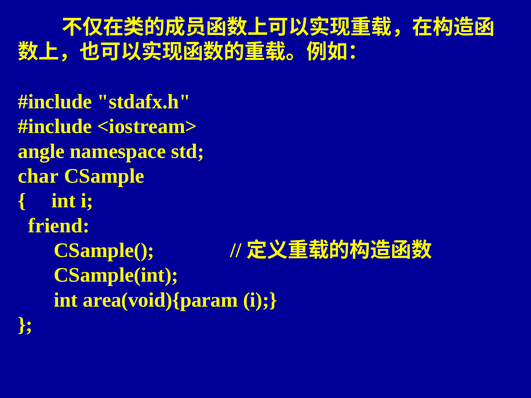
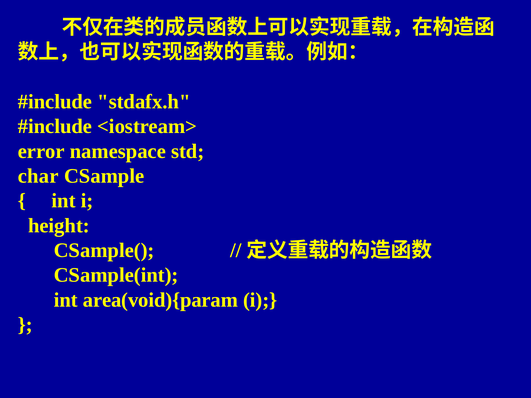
angle: angle -> error
friend: friend -> height
